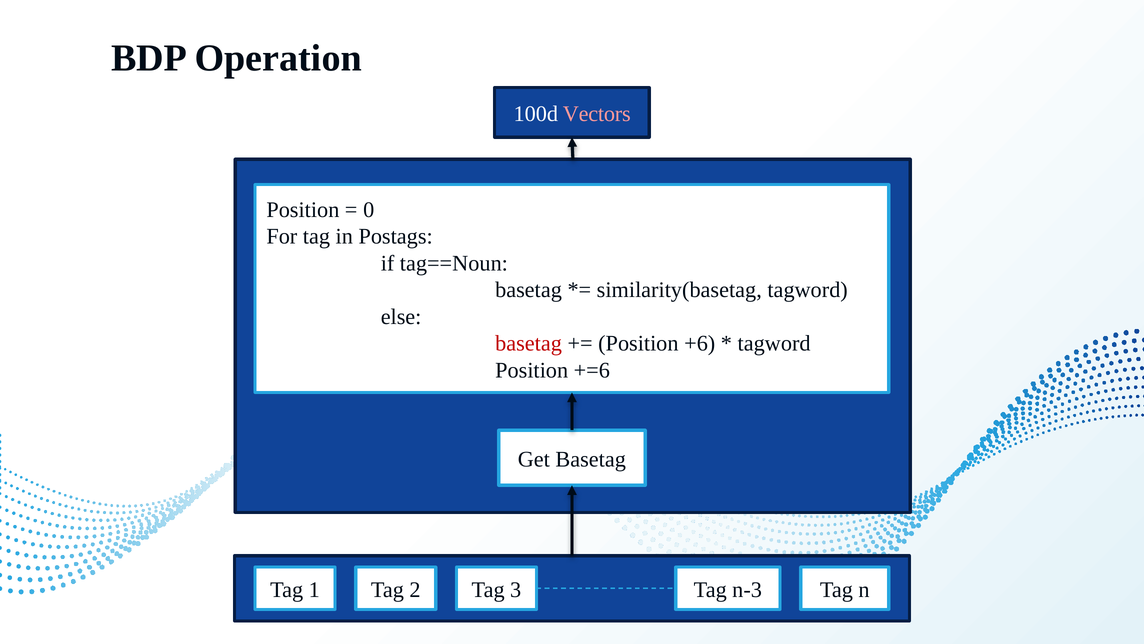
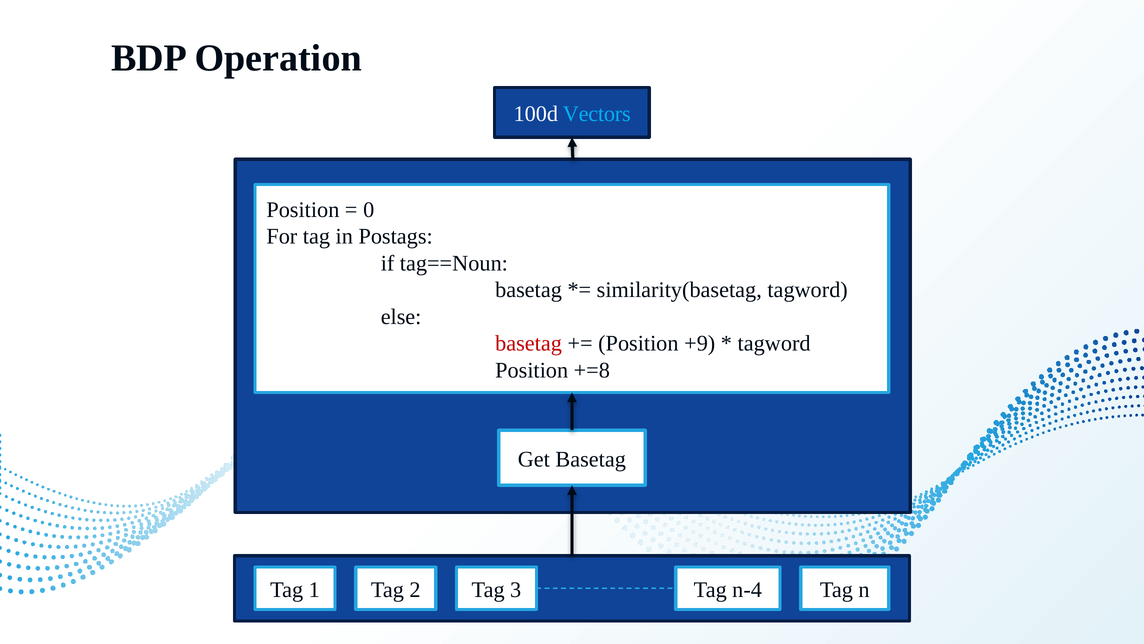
Vectors colour: pink -> light blue
+6: +6 -> +9
+=6: +=6 -> +=8
n-3: n-3 -> n-4
